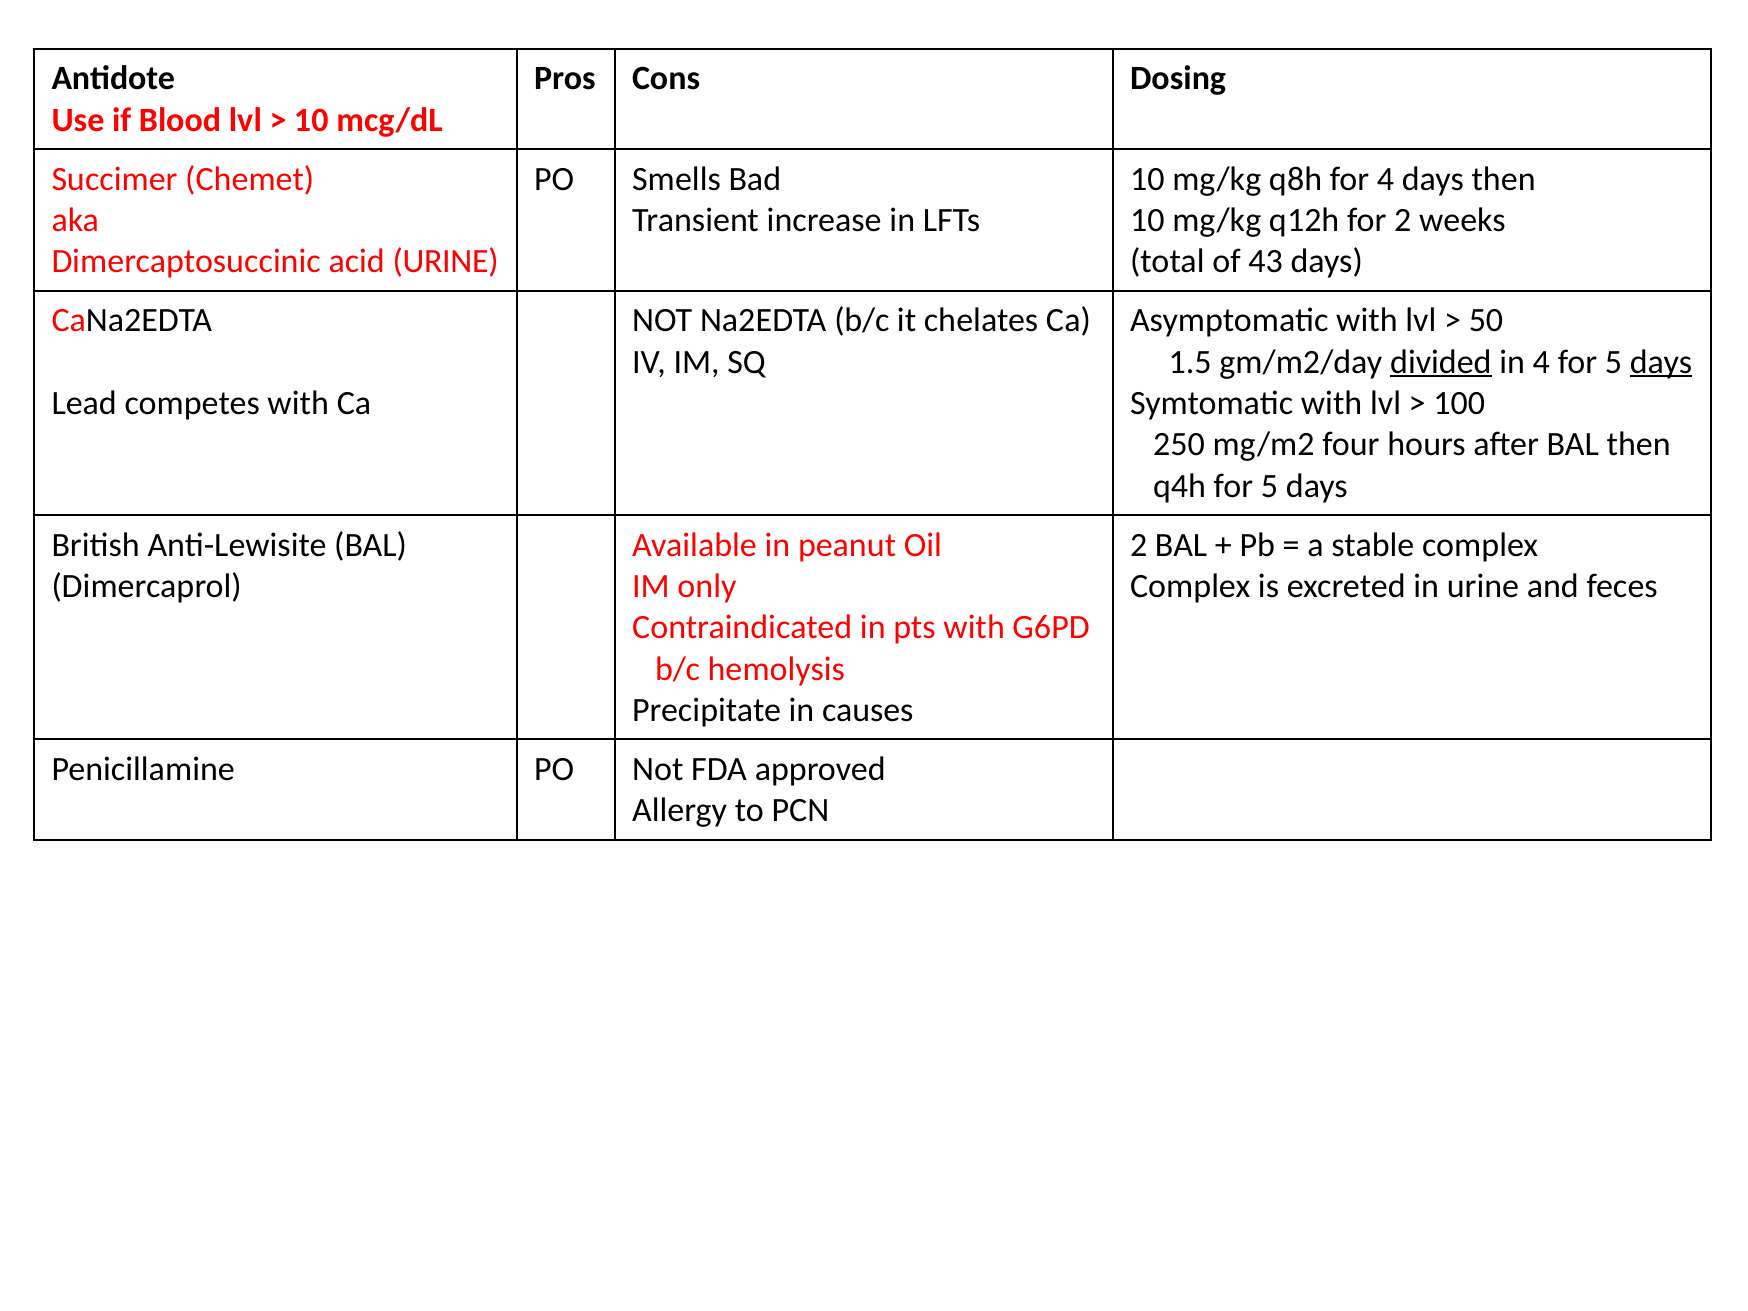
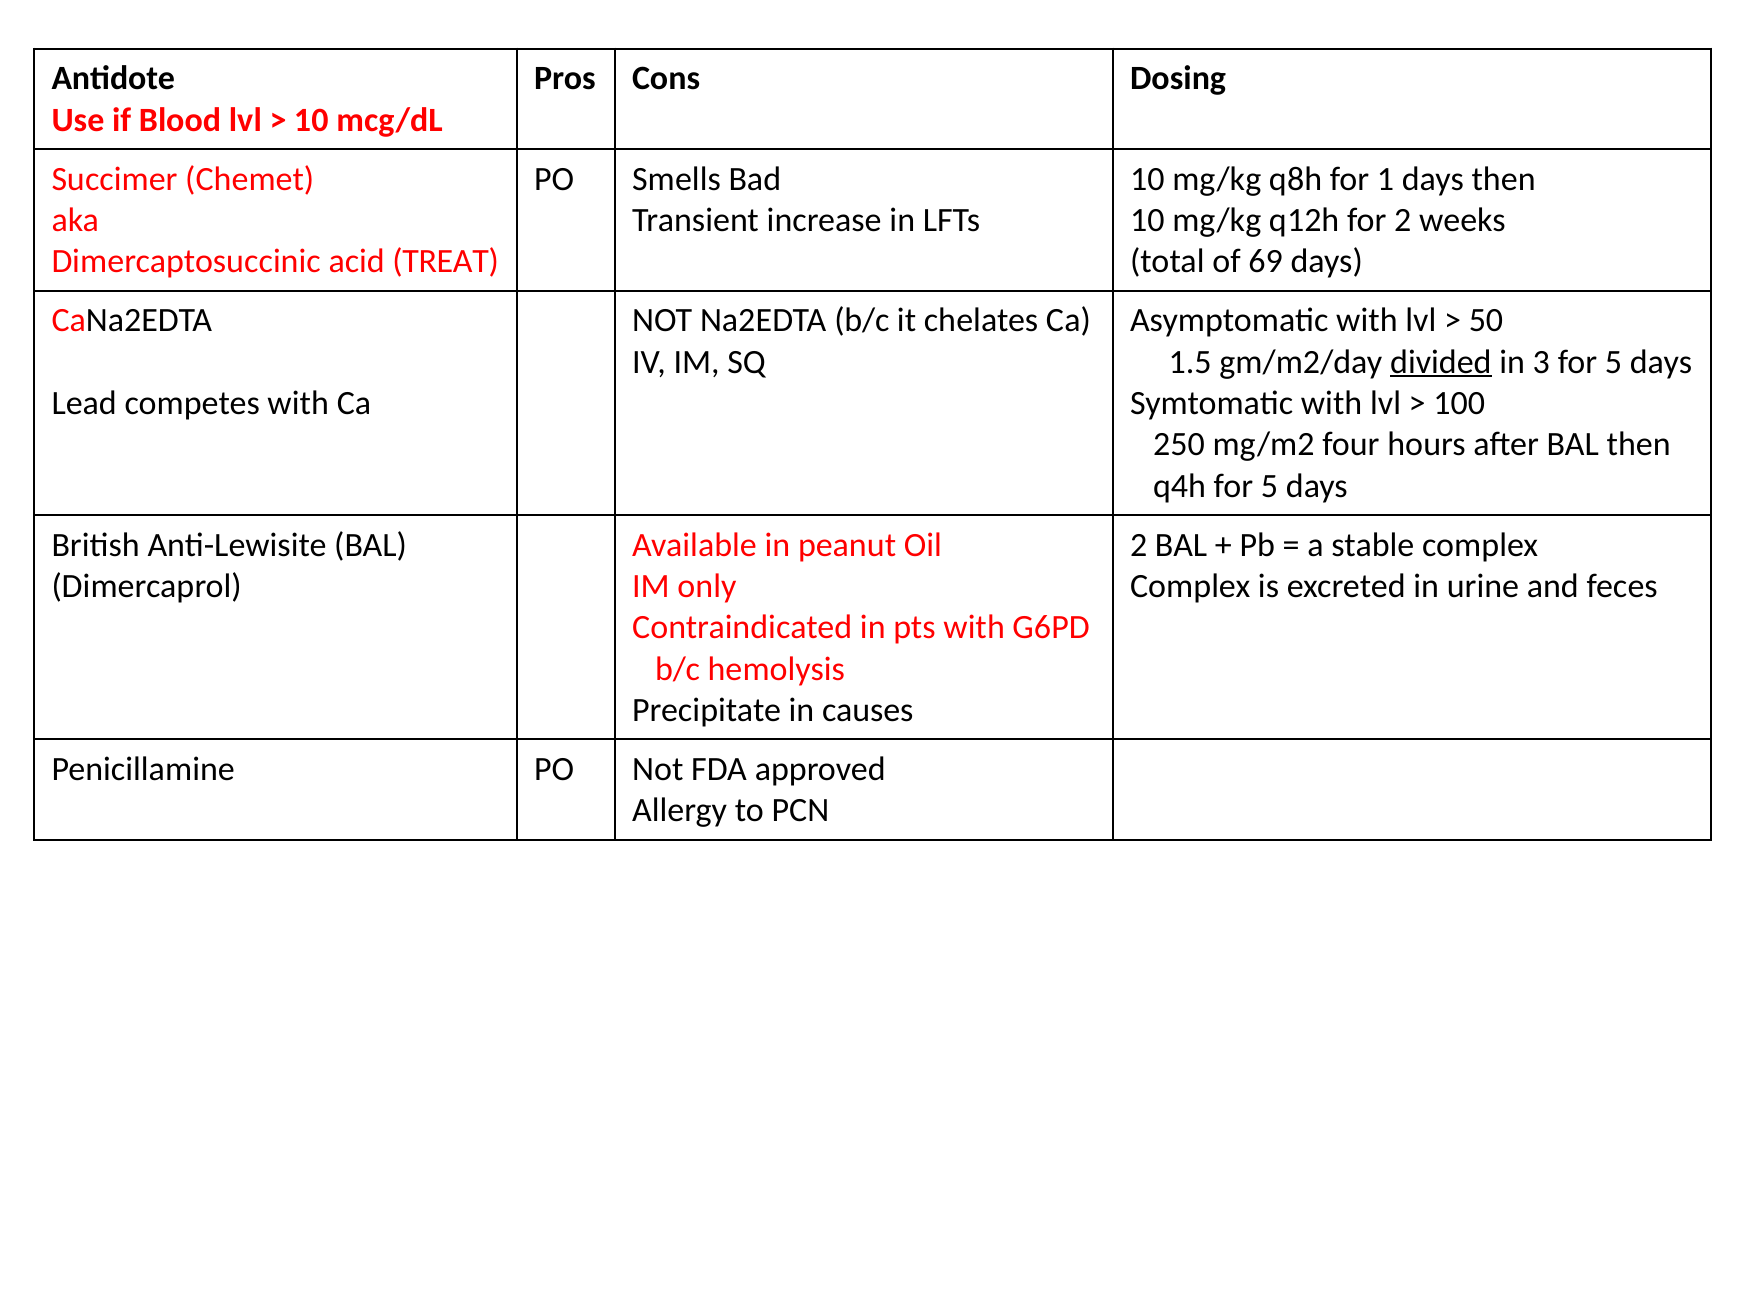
for 4: 4 -> 1
acid URINE: URINE -> TREAT
43: 43 -> 69
in 4: 4 -> 3
days at (1661, 362) underline: present -> none
